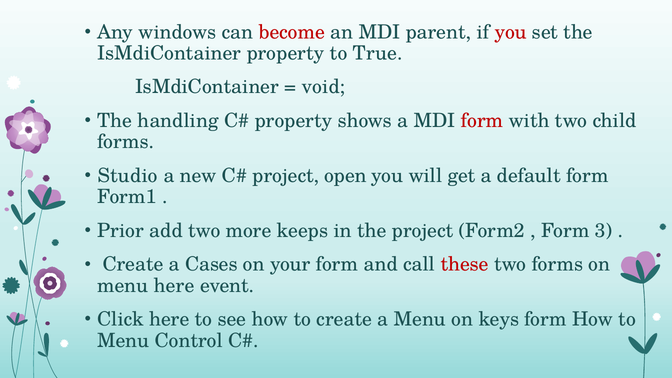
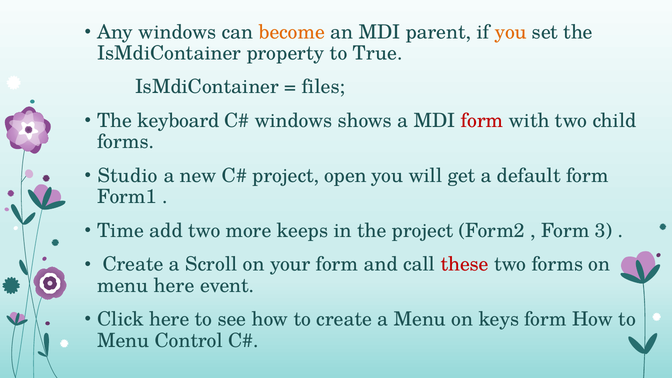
become colour: red -> orange
you at (511, 32) colour: red -> orange
void: void -> files
handling: handling -> keyboard
property at (293, 121): property -> windows
Prior: Prior -> Time
Cases: Cases -> Scroll
